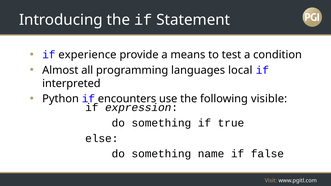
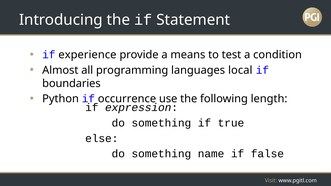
interpreted: interpreted -> boundaries
encounters: encounters -> occurrence
visible: visible -> length
